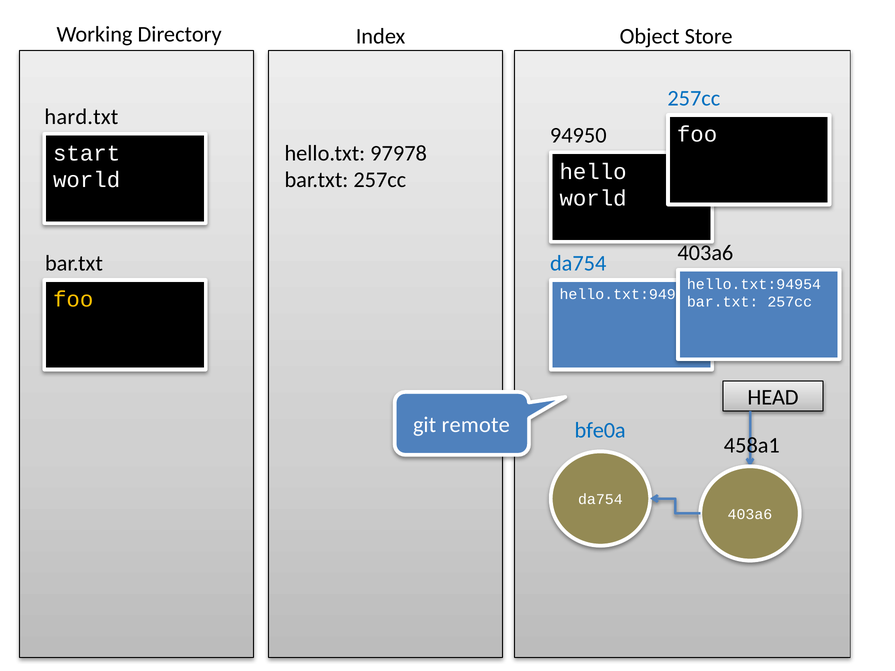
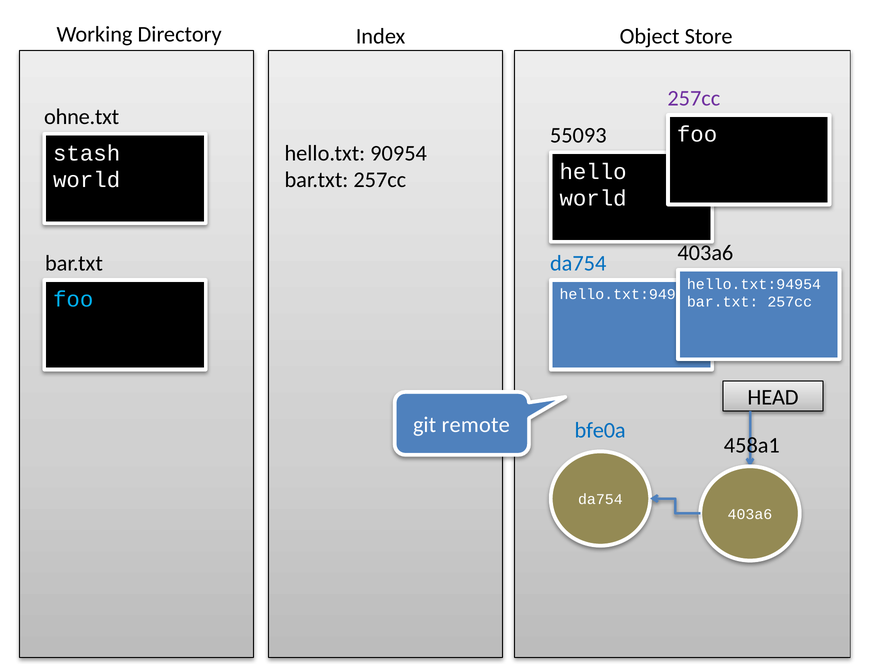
257cc at (694, 98) colour: blue -> purple
hard.txt: hard.txt -> ohne.txt
94950: 94950 -> 55093
97978: 97978 -> 90954
start: start -> stash
foo at (73, 300) colour: yellow -> light blue
